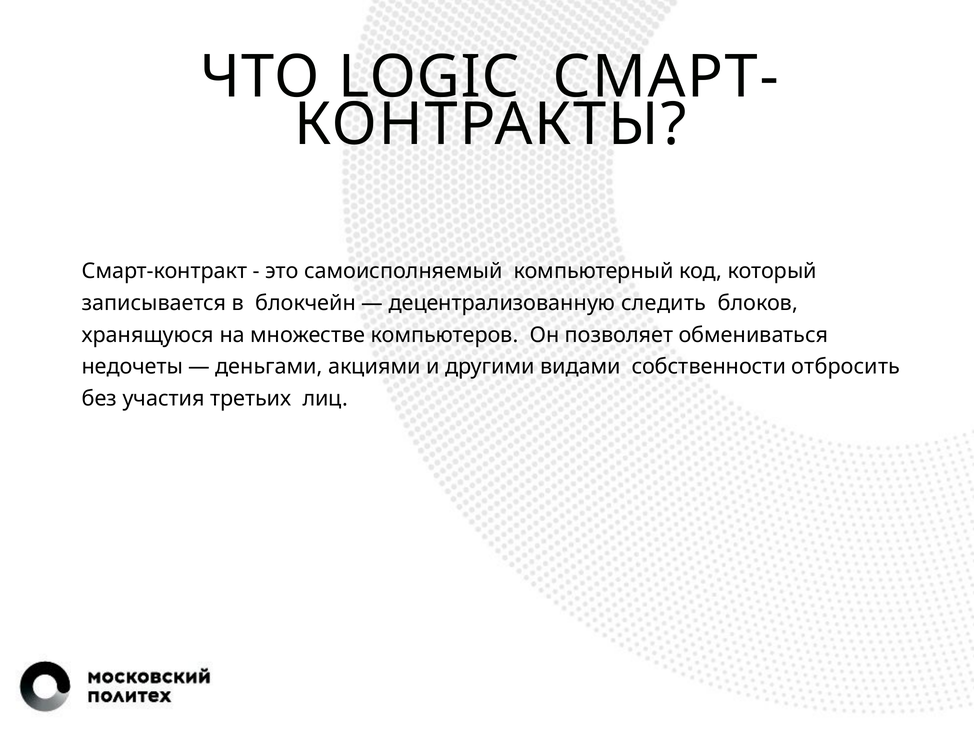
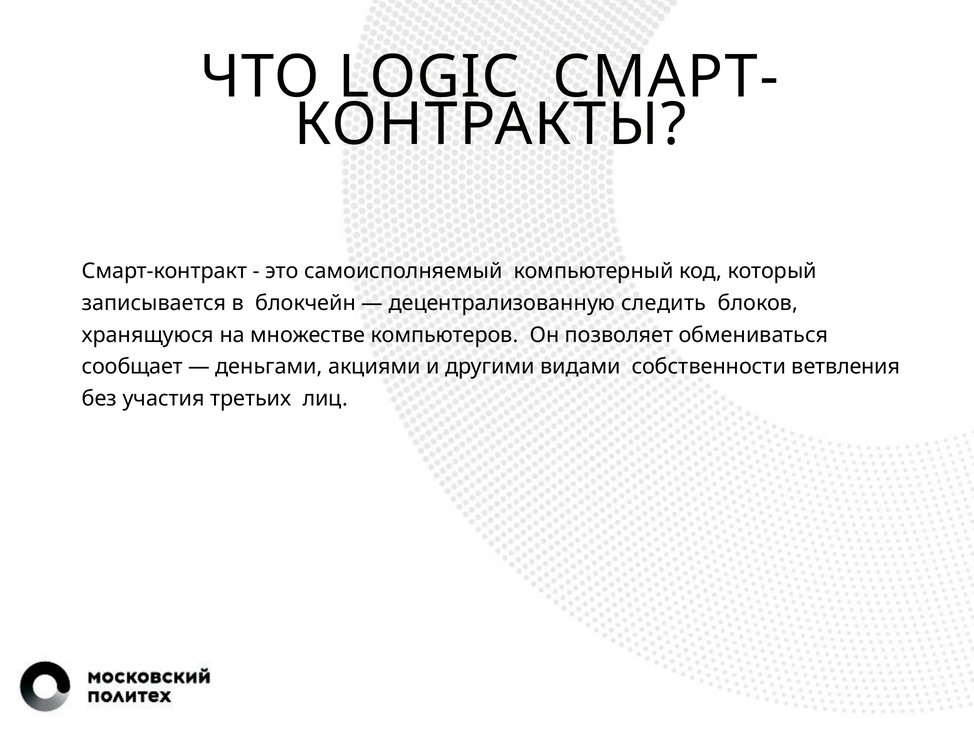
недочеты: недочеты -> сообщает
отбросить: отбросить -> ветвления
